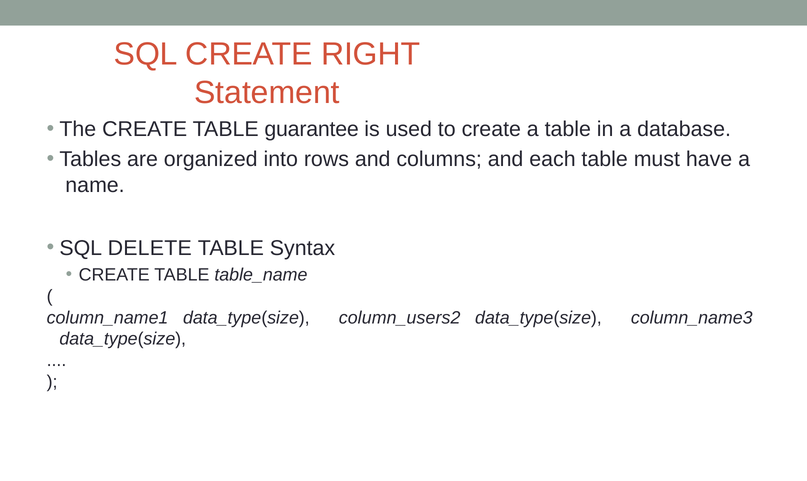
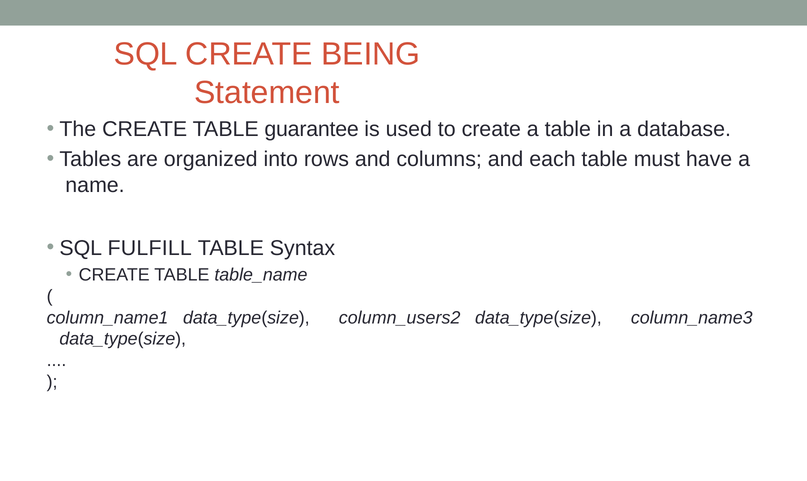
RIGHT: RIGHT -> BEING
DELETE: DELETE -> FULFILL
